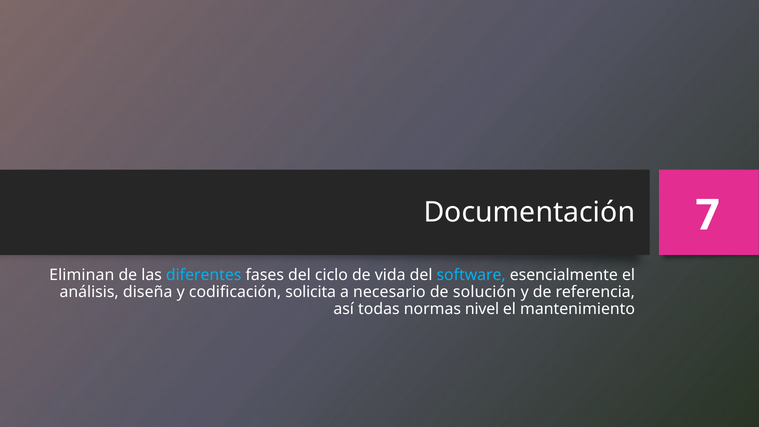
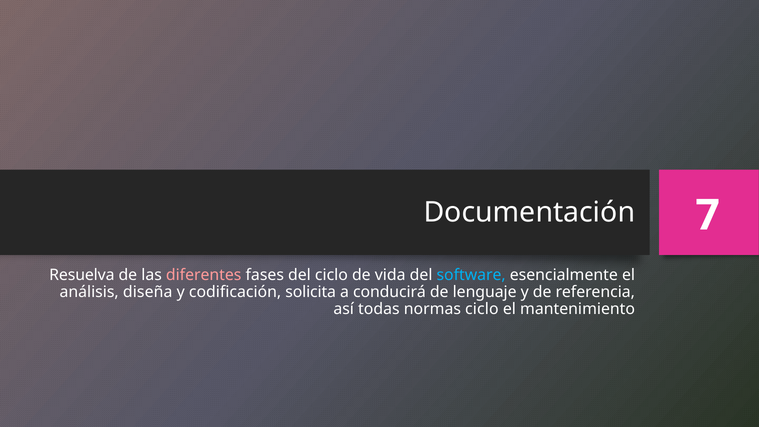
Eliminan: Eliminan -> Resuelva
diferentes colour: light blue -> pink
necesario: necesario -> conducirá
solución: solución -> lenguaje
normas nivel: nivel -> ciclo
